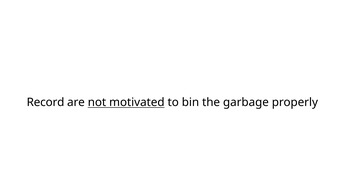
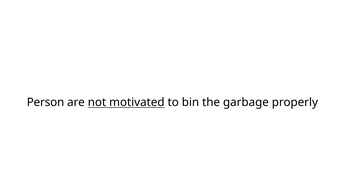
Record: Record -> Person
